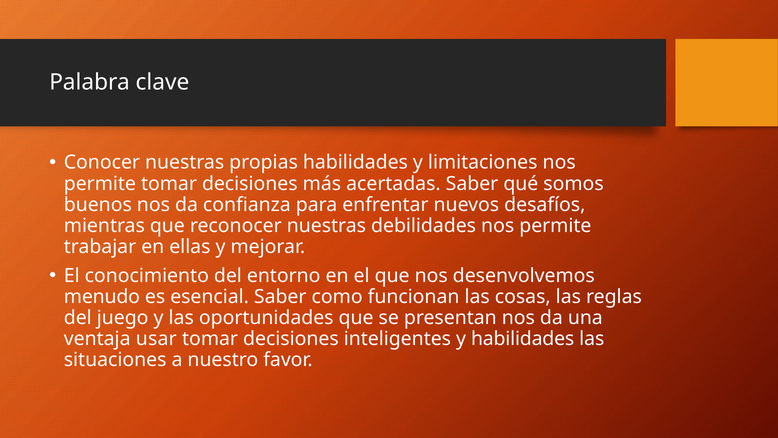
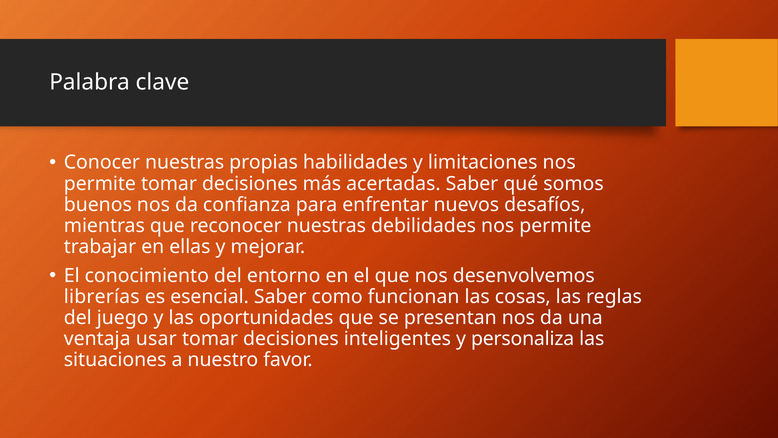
menudo: menudo -> librerías
y habilidades: habilidades -> personaliza
